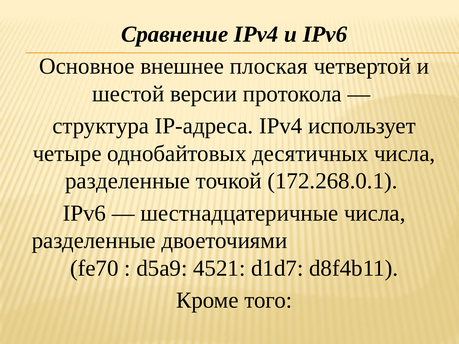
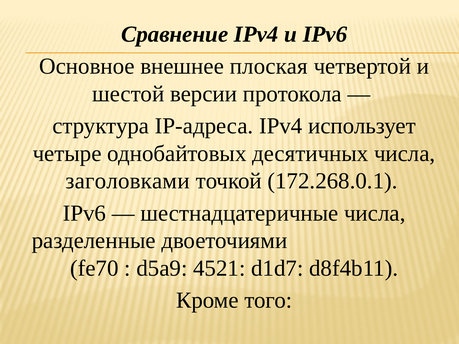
разделенные at (128, 181): разделенные -> заголовками
